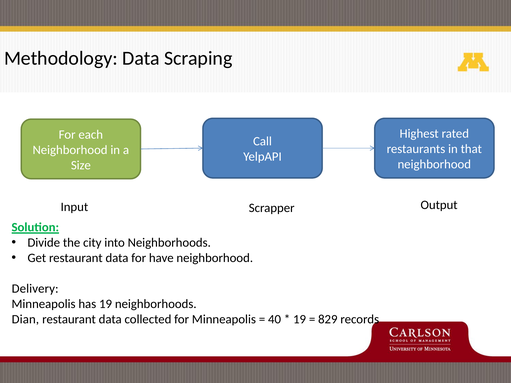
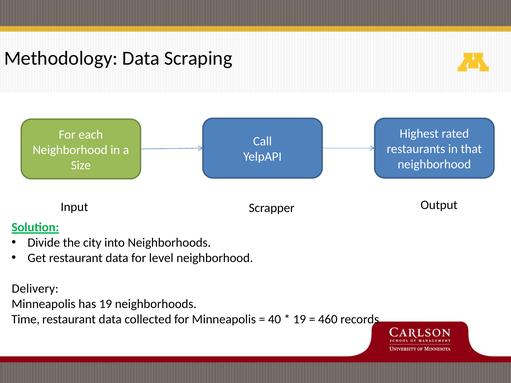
have: have -> level
Dian: Dian -> Time
829: 829 -> 460
